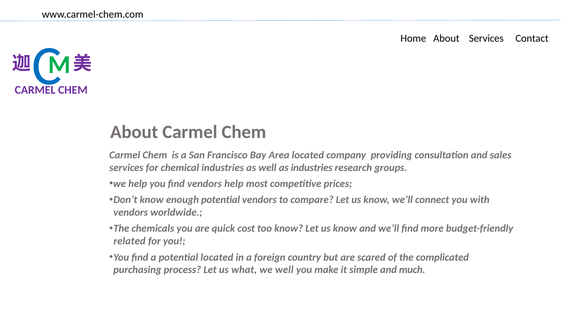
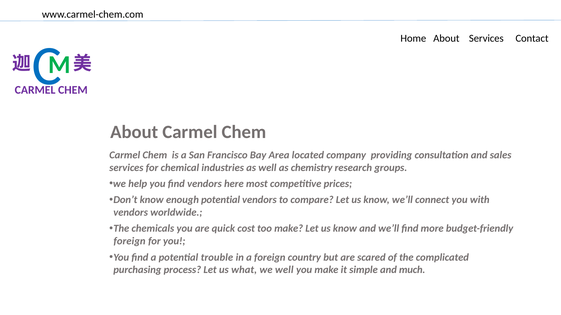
as industries: industries -> chemistry
vendors help: help -> here
too know: know -> make
related at (130, 242): related -> foreign
potential located: located -> trouble
